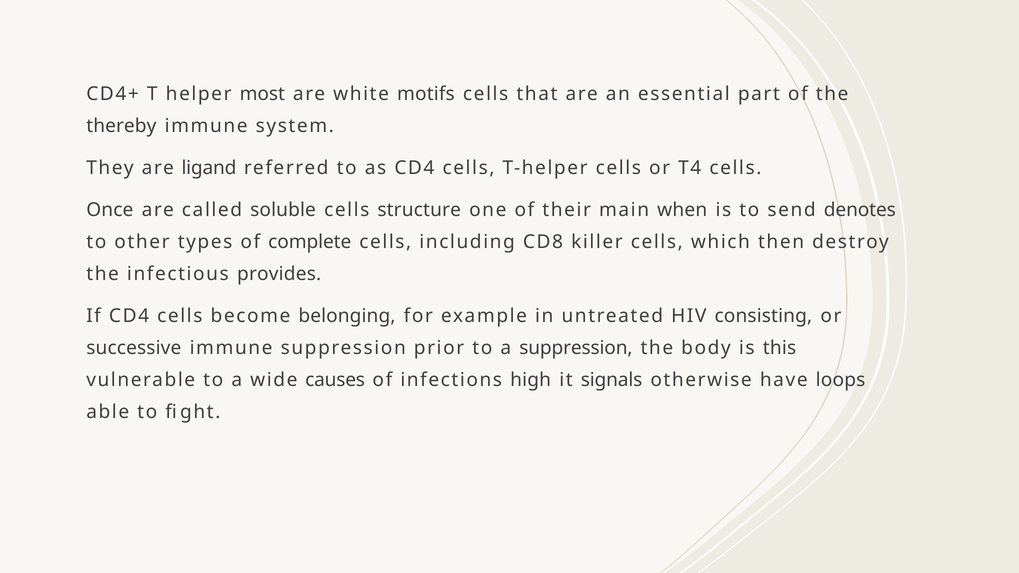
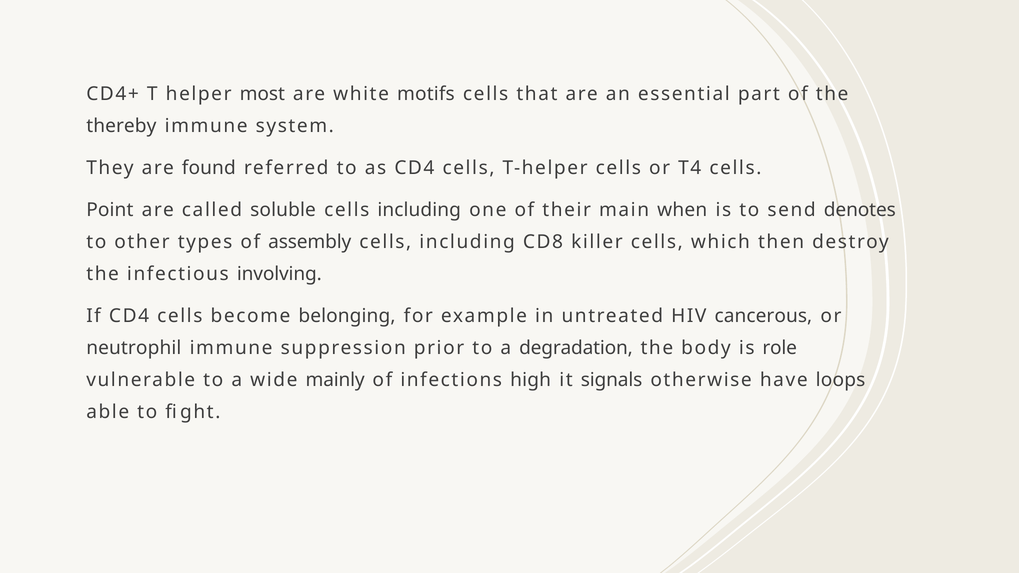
ligand: ligand -> found
Once: Once -> Point
structure at (419, 210): structure -> including
complete: complete -> assembly
provides: provides -> involving
consisting: consisting -> cancerous
successive: successive -> neutrophil
a suppression: suppression -> degradation
this: this -> role
causes: causes -> mainly
